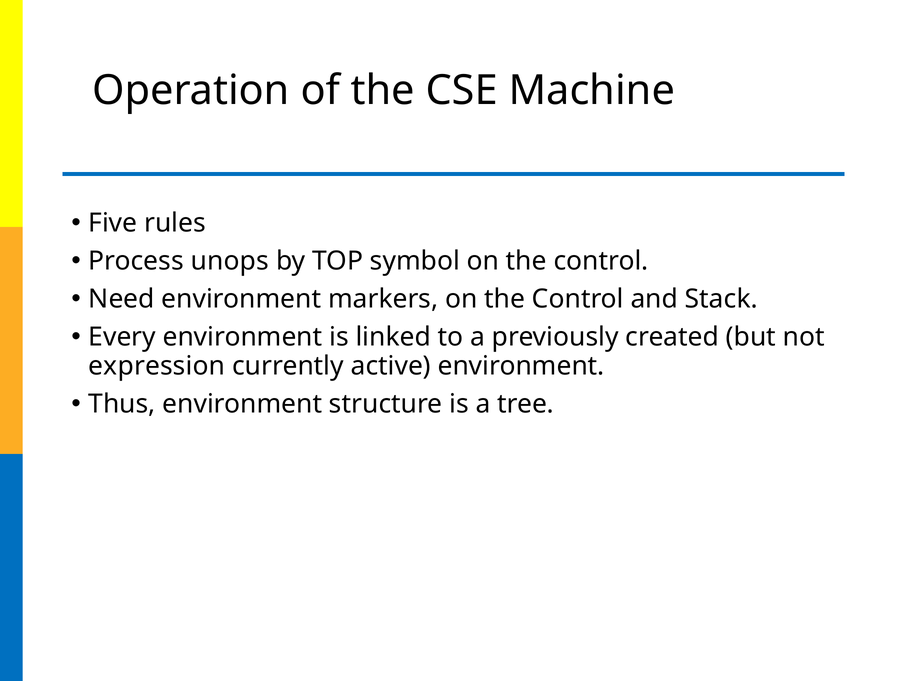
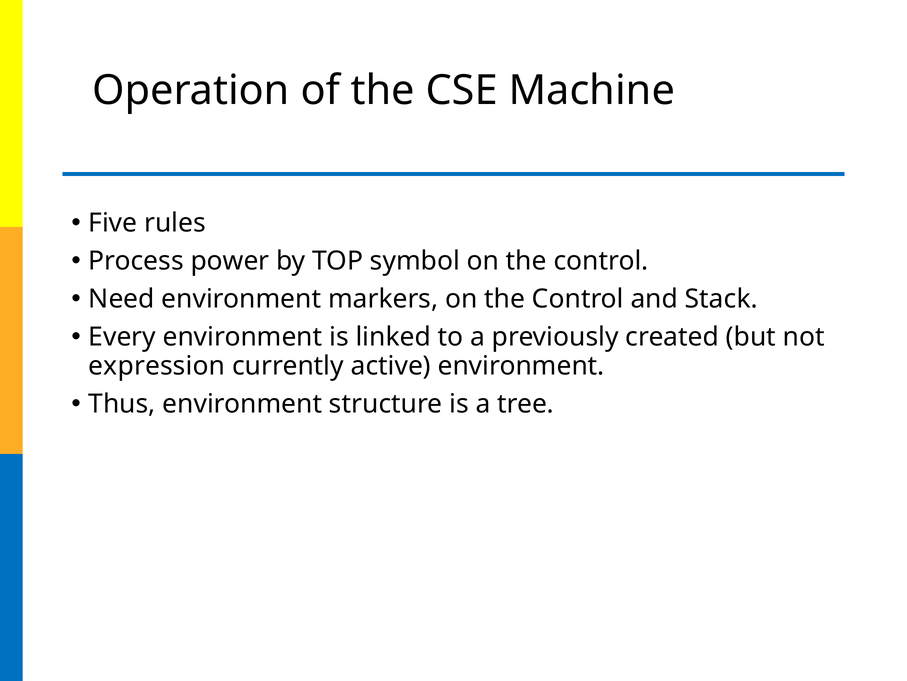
unops: unops -> power
